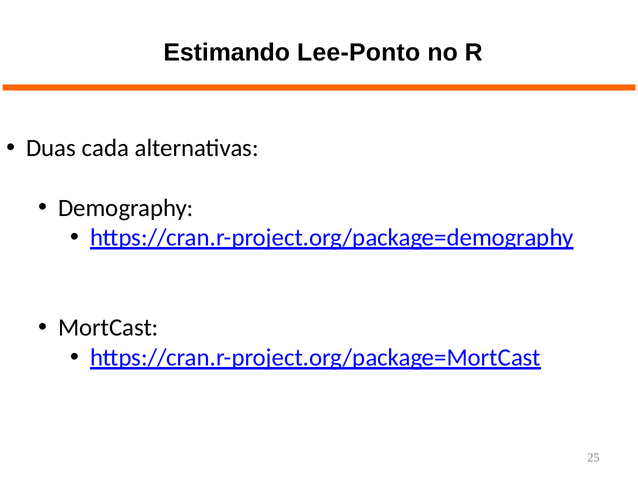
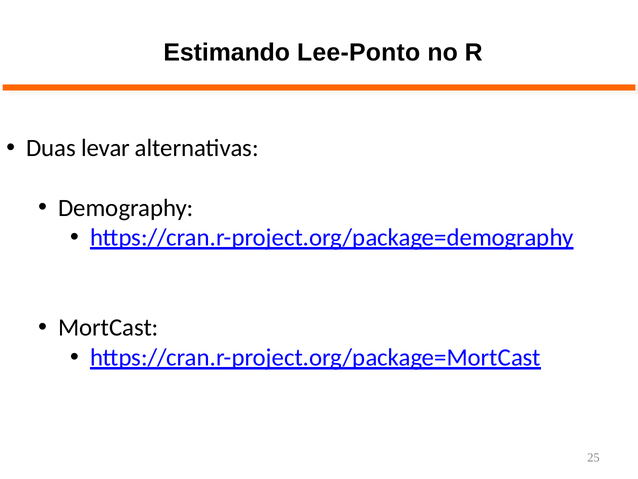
cada: cada -> levar
